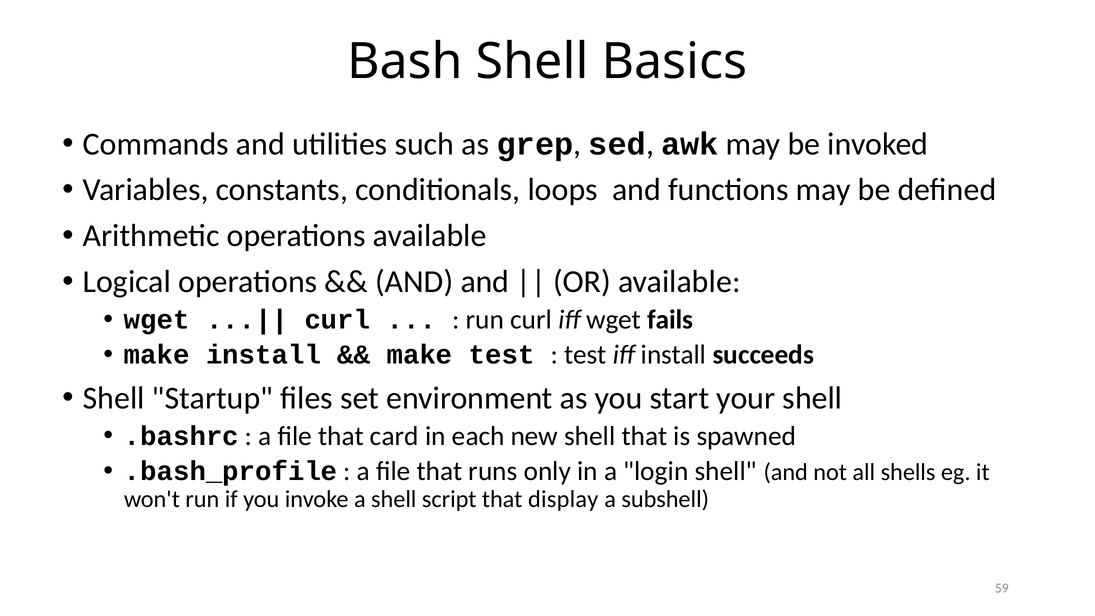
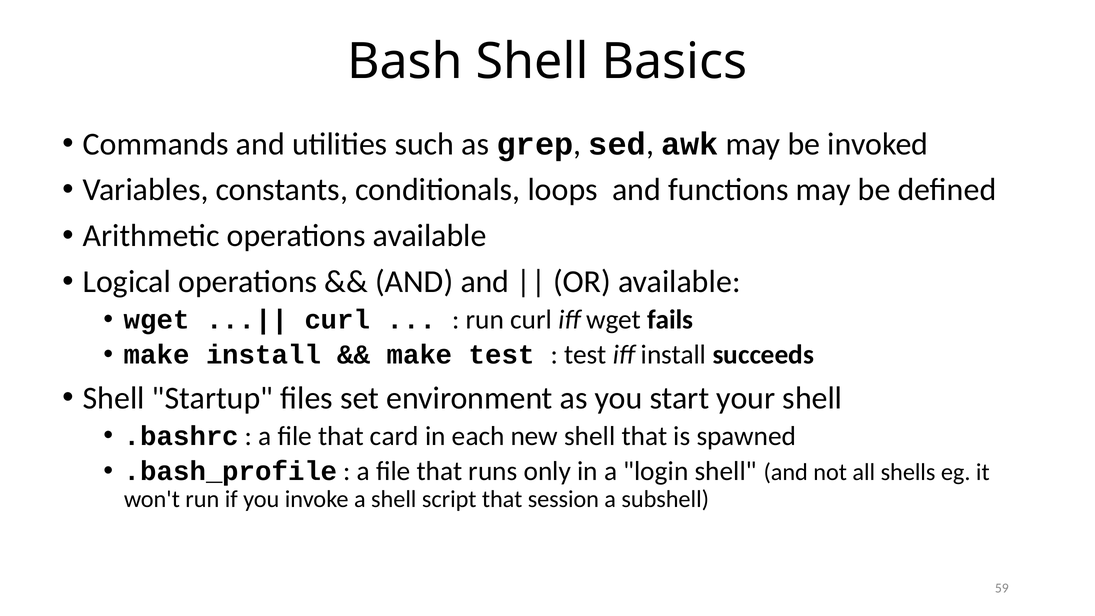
display: display -> session
